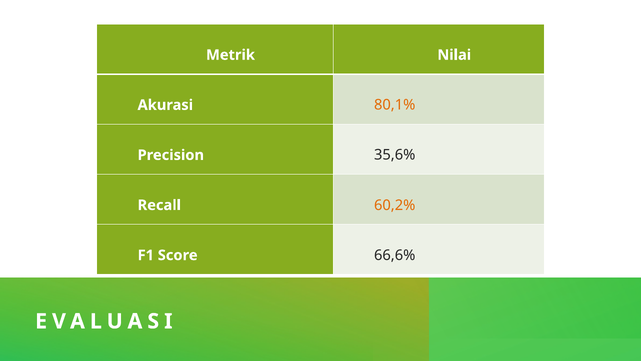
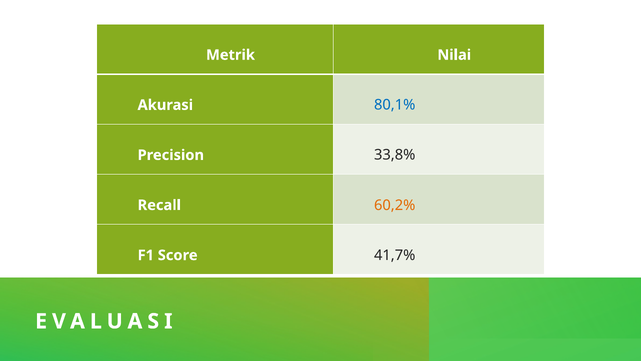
80,1% colour: orange -> blue
35,6%: 35,6% -> 33,8%
66,6%: 66,6% -> 41,7%
